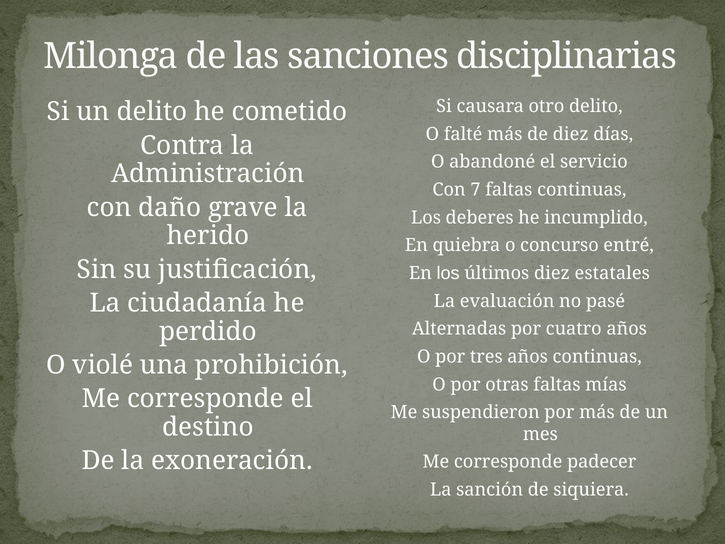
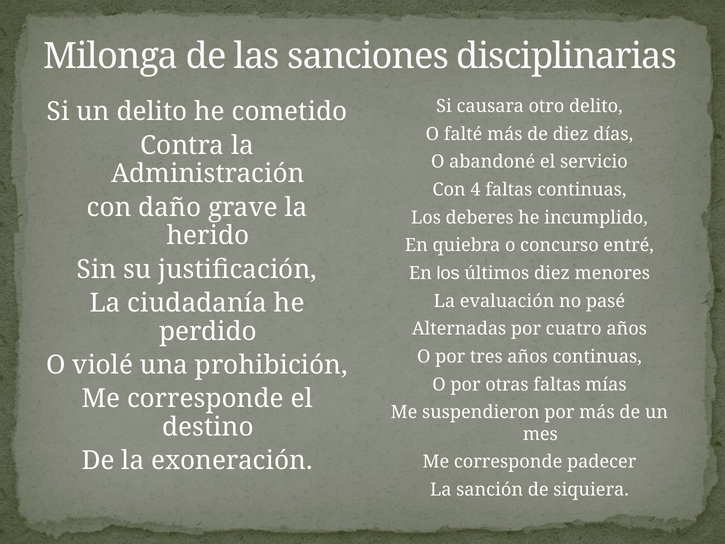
7: 7 -> 4
estatales: estatales -> menores
